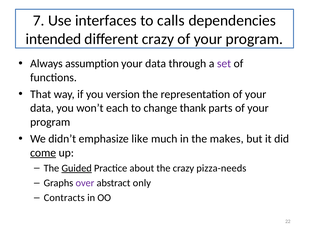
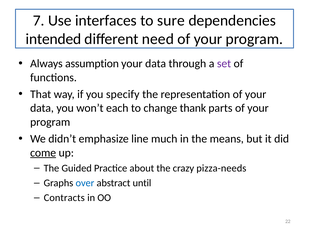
calls: calls -> sure
different crazy: crazy -> need
version: version -> specify
like: like -> line
makes: makes -> means
Guided underline: present -> none
over colour: purple -> blue
only: only -> until
